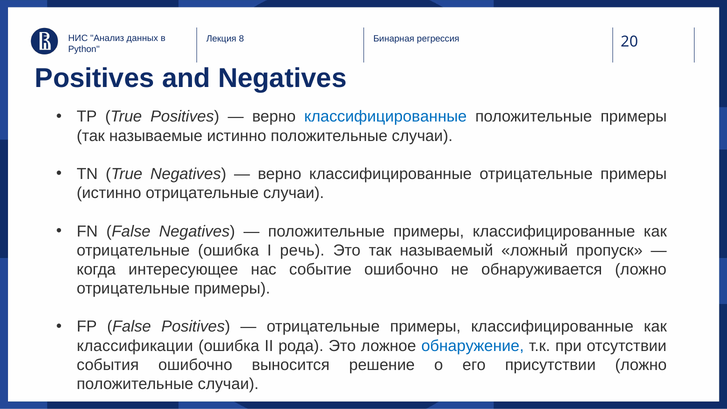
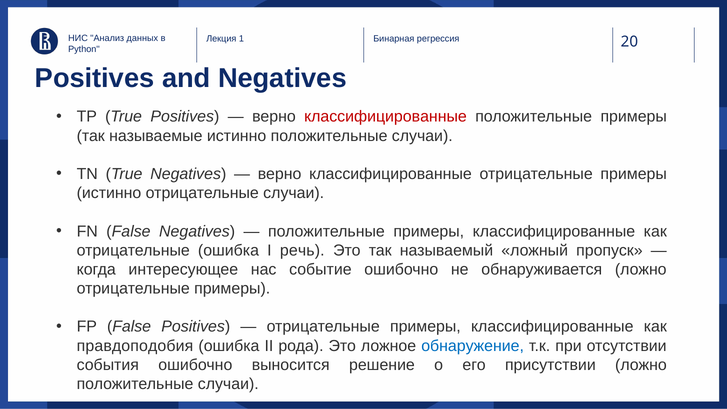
8: 8 -> 1
классифицированные at (386, 117) colour: blue -> red
классификации: классификации -> правдоподобия
